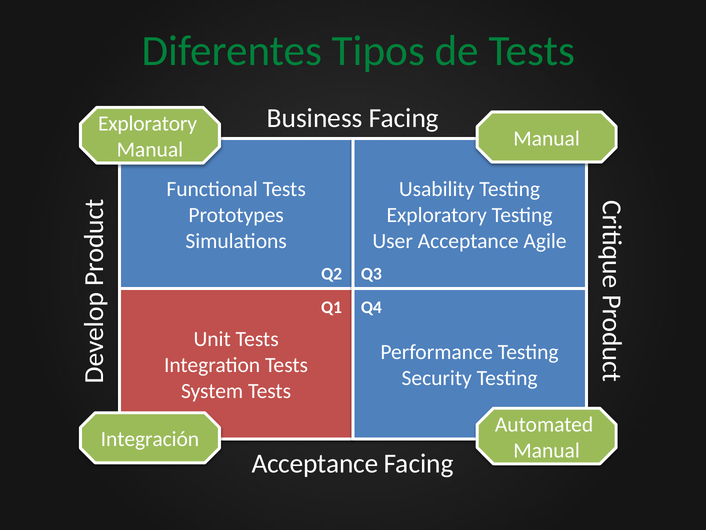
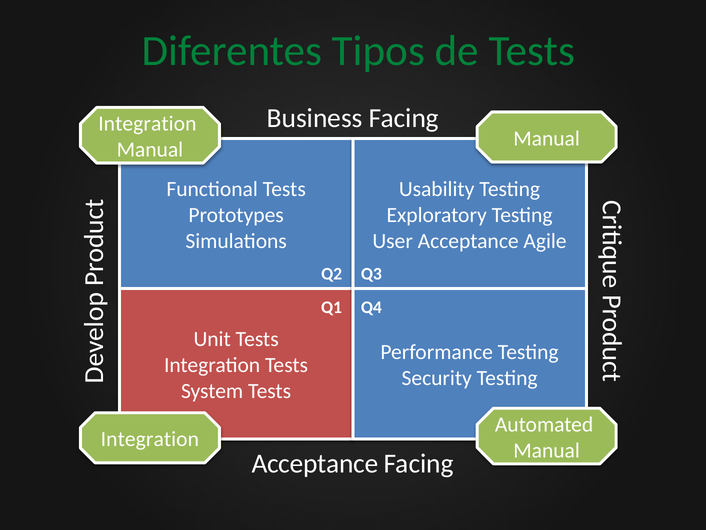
Exploratory at (148, 124): Exploratory -> Integration
Integración at (150, 439): Integración -> Integration
